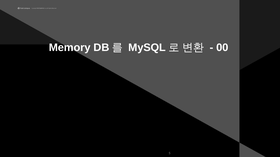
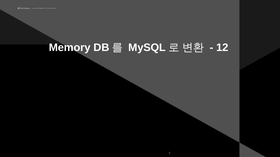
00: 00 -> 12
